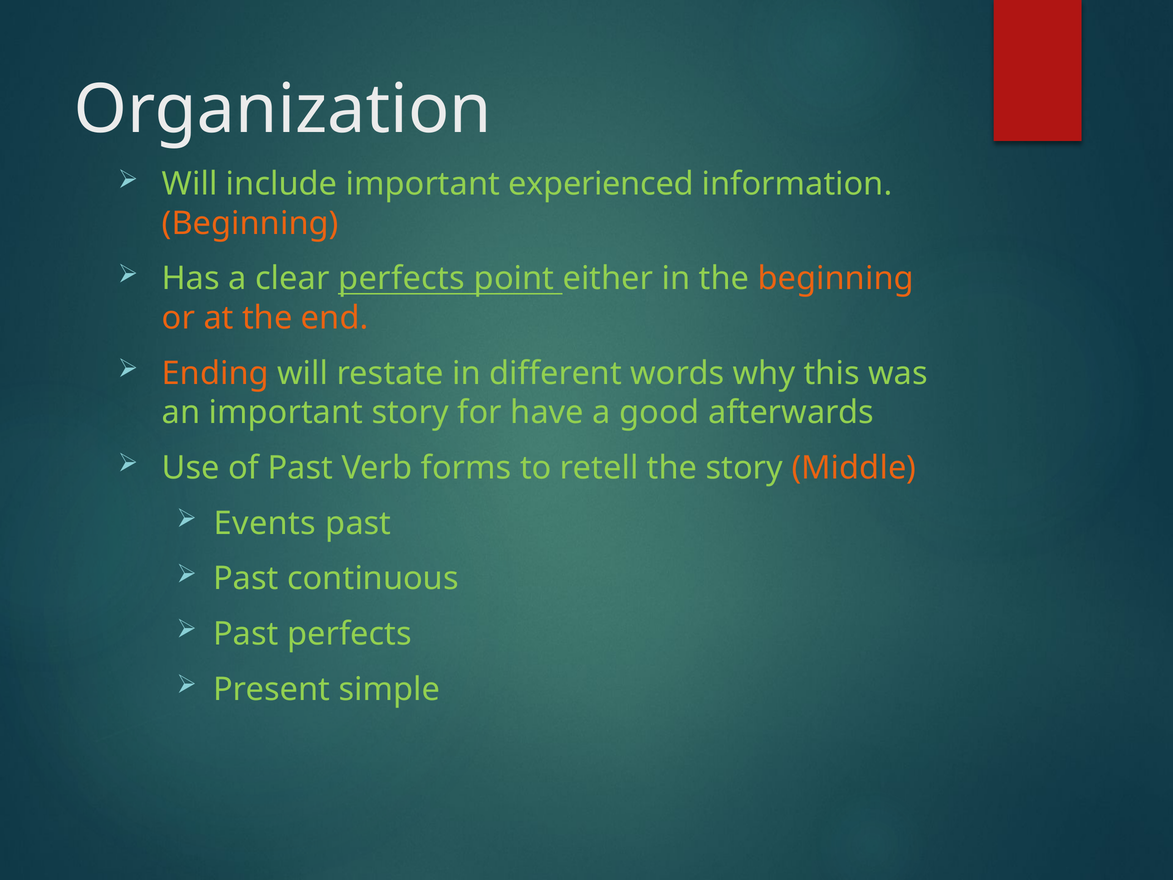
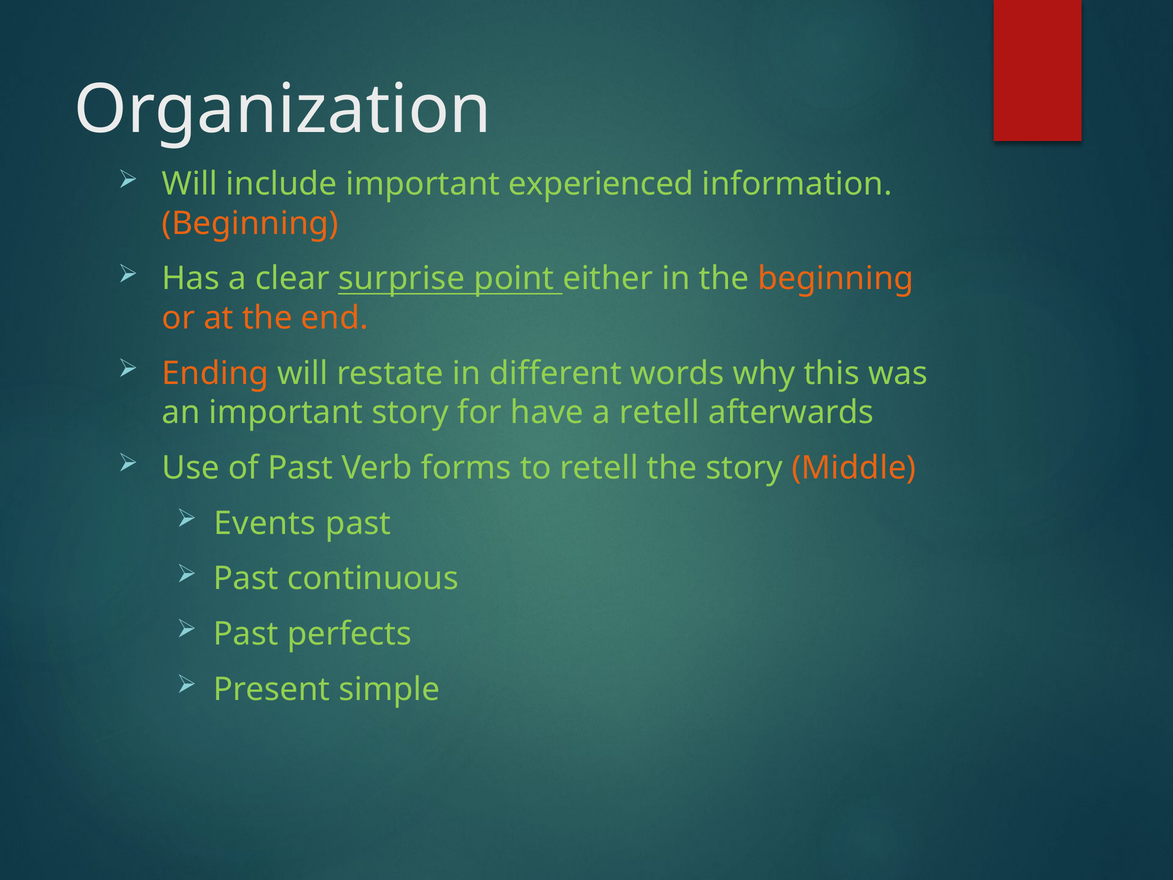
clear perfects: perfects -> surprise
a good: good -> retell
